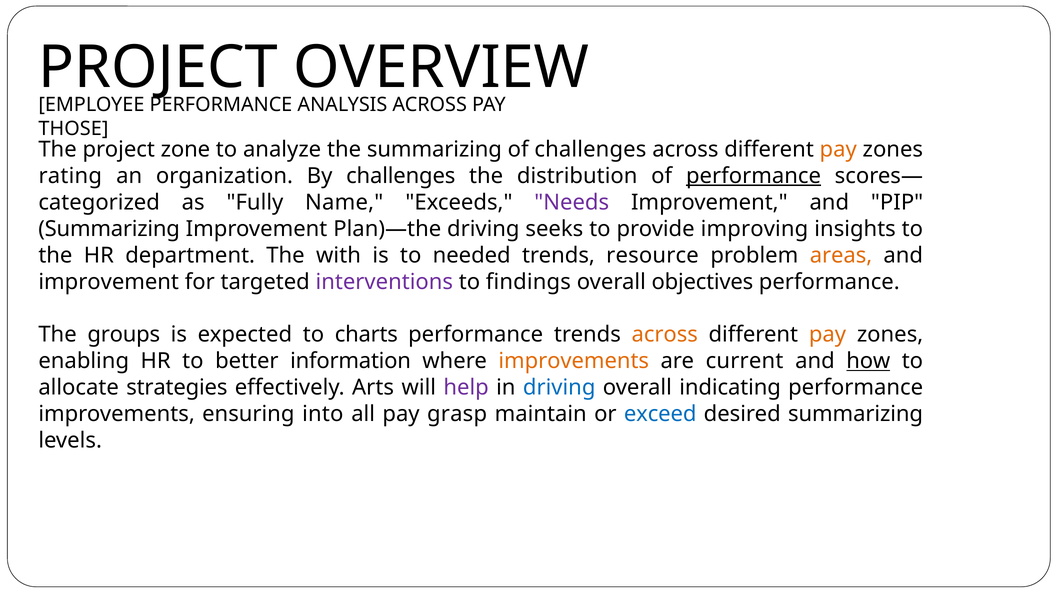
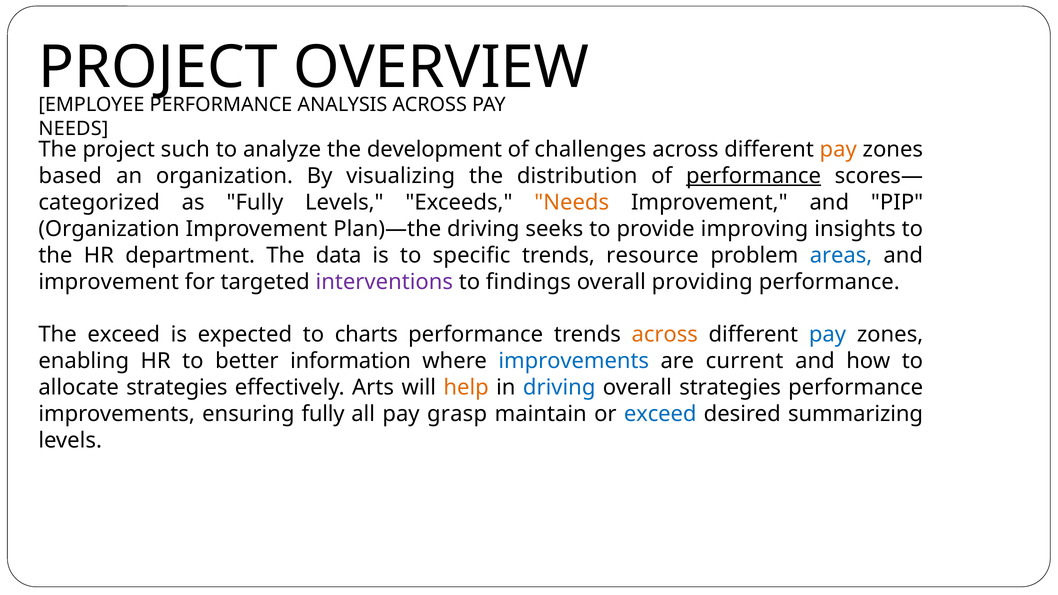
THOSE at (73, 129): THOSE -> NEEDS
zone: zone -> such
the summarizing: summarizing -> development
rating: rating -> based
By challenges: challenges -> visualizing
Fully Name: Name -> Levels
Needs at (572, 202) colour: purple -> orange
Summarizing at (109, 229): Summarizing -> Organization
with: with -> data
needed: needed -> specific
areas colour: orange -> blue
objectives: objectives -> providing
The groups: groups -> exceed
pay at (827, 335) colour: orange -> blue
improvements at (574, 361) colour: orange -> blue
how underline: present -> none
help colour: purple -> orange
overall indicating: indicating -> strategies
ensuring into: into -> fully
